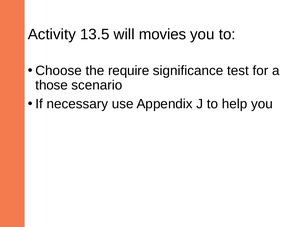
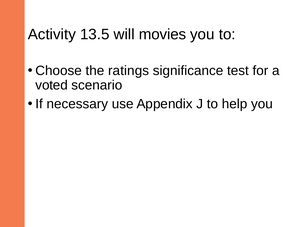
require: require -> ratings
those: those -> voted
